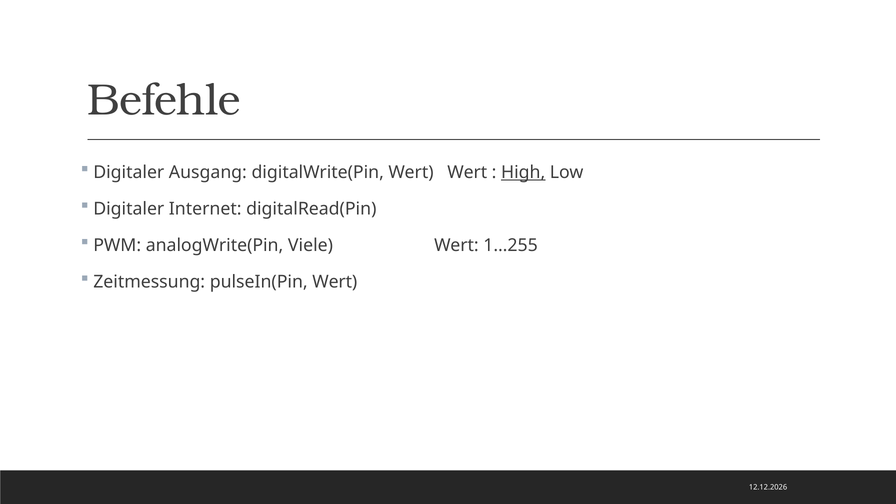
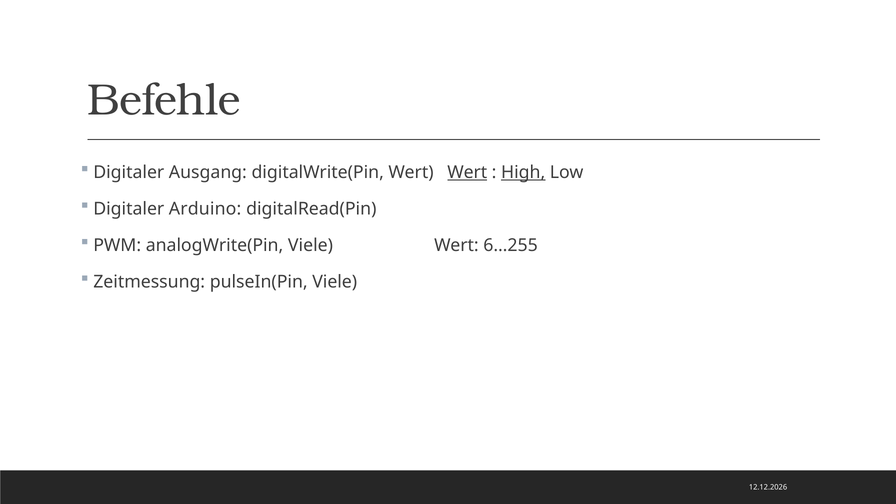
Wert at (467, 172) underline: none -> present
Internet: Internet -> Arduino
1…255: 1…255 -> 6…255
pulseIn(Pin Wert: Wert -> Viele
